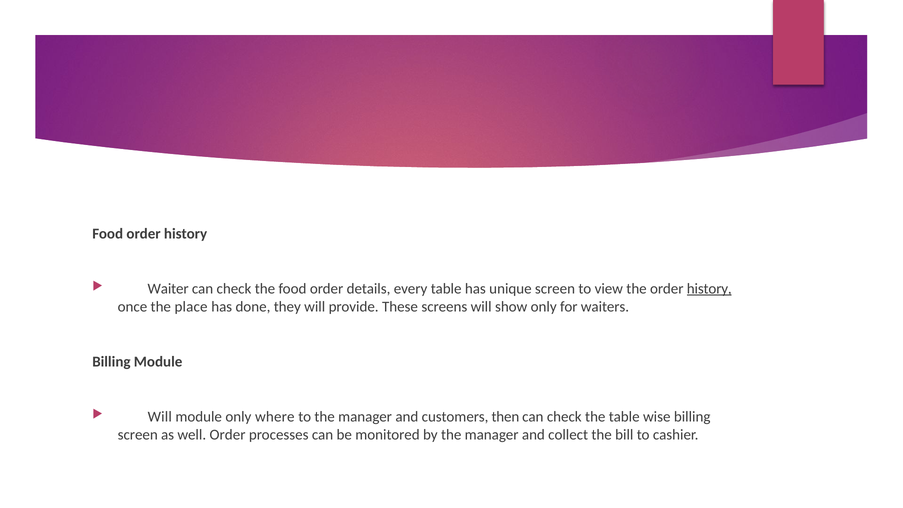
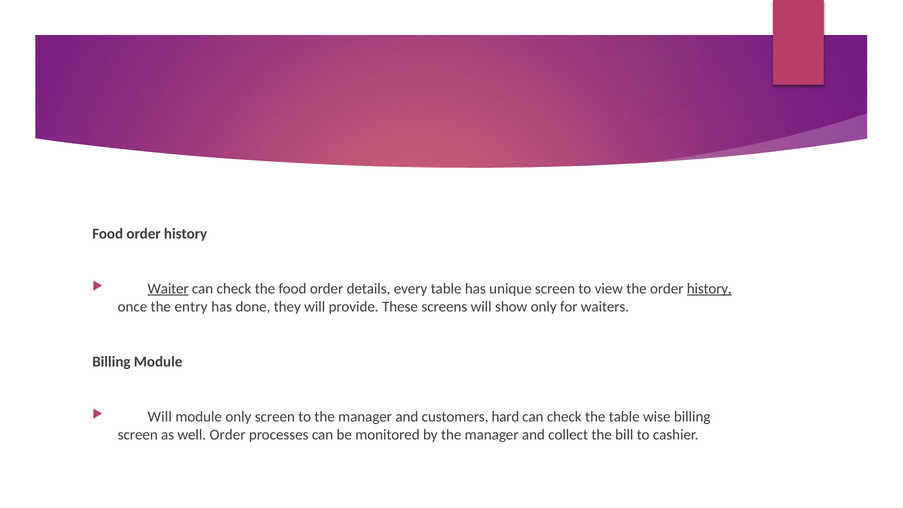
Waiter underline: none -> present
place: place -> entry
only where: where -> screen
then: then -> hard
